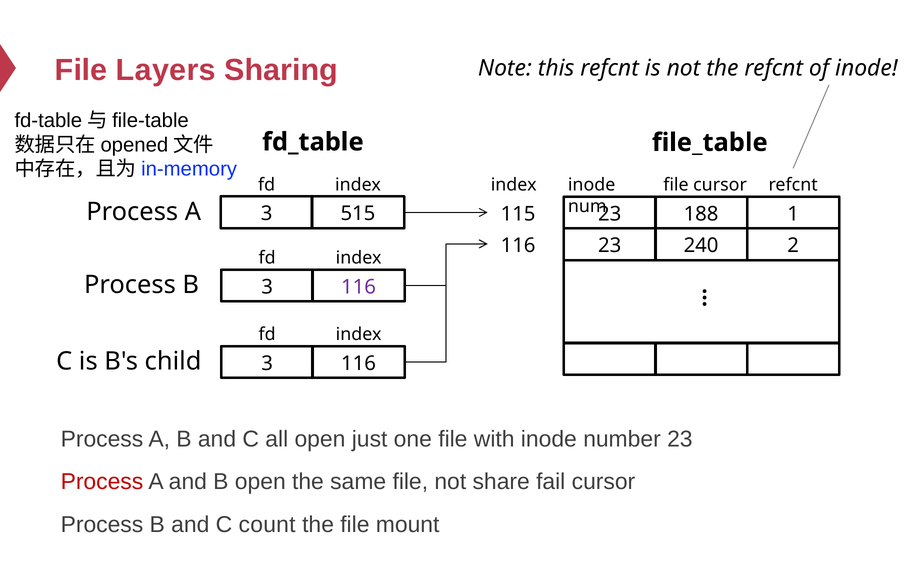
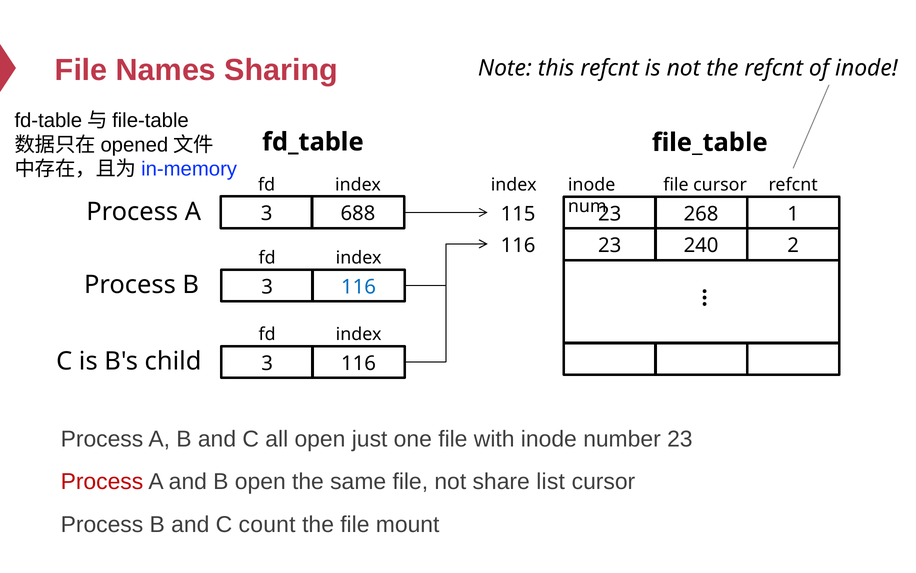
Layers: Layers -> Names
515: 515 -> 688
188: 188 -> 268
116 at (359, 287) colour: purple -> blue
fail: fail -> list
